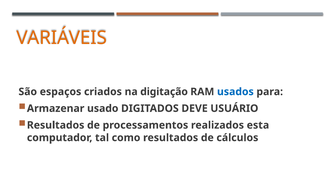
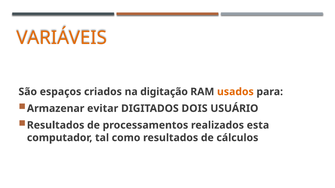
usados colour: blue -> orange
usado: usado -> evitar
DEVE: DEVE -> DOIS
